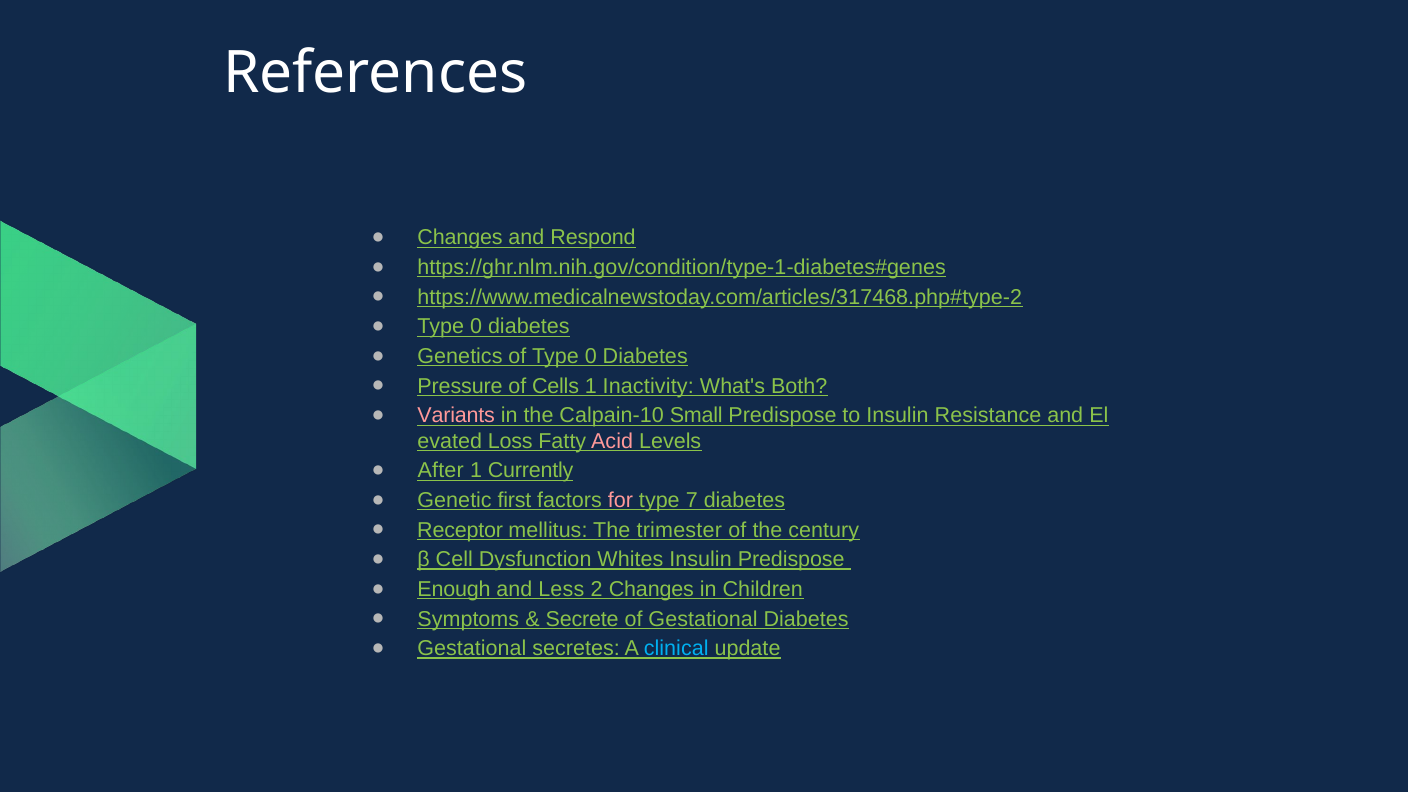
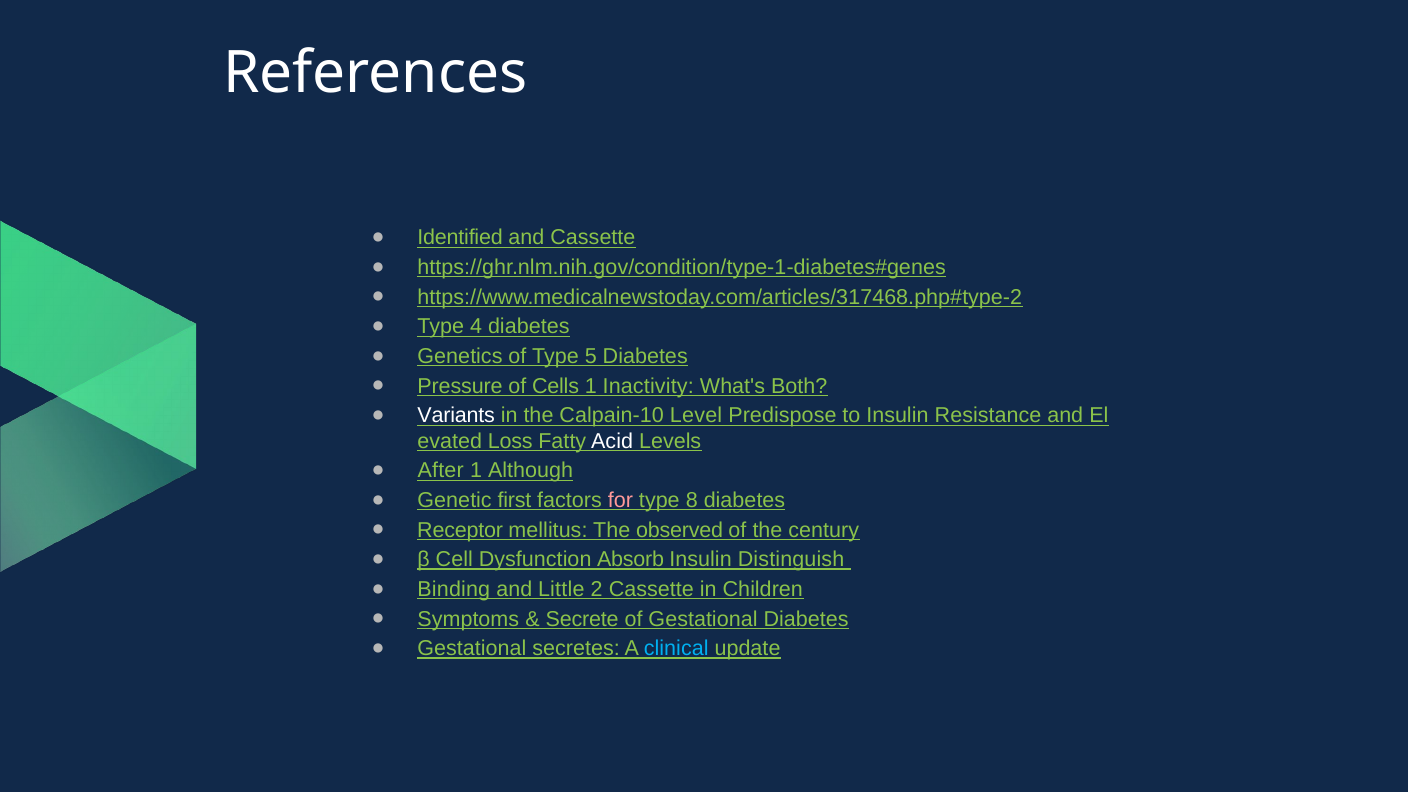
Changes at (460, 238): Changes -> Identified
and Respond: Respond -> Cassette
0 at (476, 327): 0 -> 4
of Type 0: 0 -> 5
Variants colour: pink -> white
Small: Small -> Level
Acid colour: pink -> white
Currently: Currently -> Although
7: 7 -> 8
trimester: trimester -> observed
Whites: Whites -> Absorb
Insulin Predispose: Predispose -> Distinguish
Enough: Enough -> Binding
Less: Less -> Little
2 Changes: Changes -> Cassette
